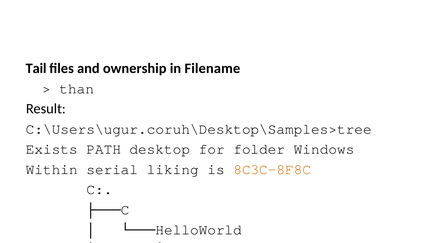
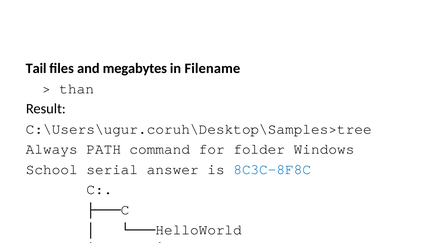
ownership: ownership -> megabytes
Exists: Exists -> Always
desktop: desktop -> command
Within: Within -> School
liking: liking -> answer
8C3C-8F8C colour: orange -> blue
